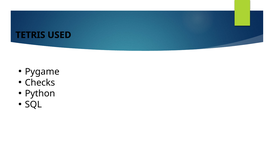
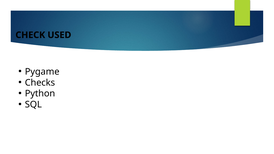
TETRIS: TETRIS -> CHECK
